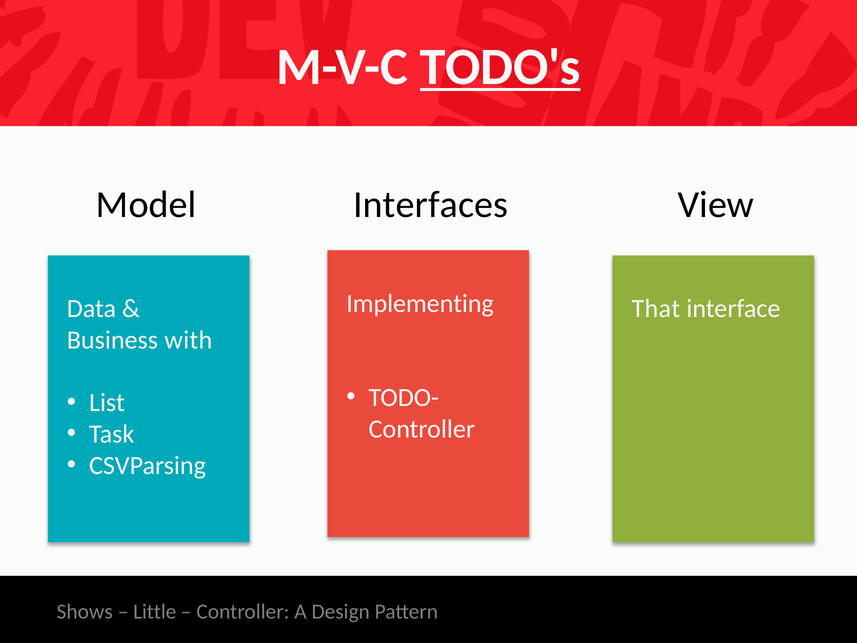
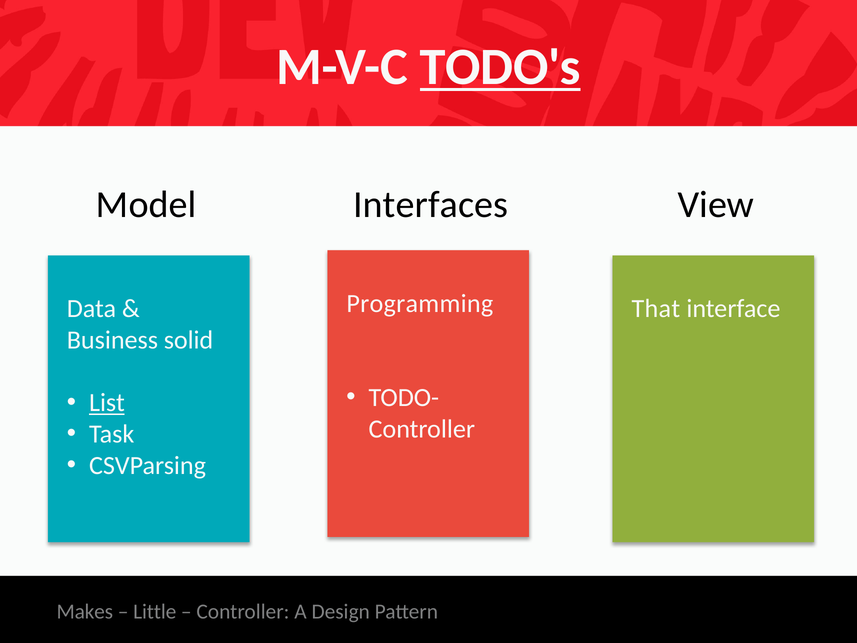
Implementing: Implementing -> Programming
with: with -> solid
List underline: none -> present
Shows: Shows -> Makes
